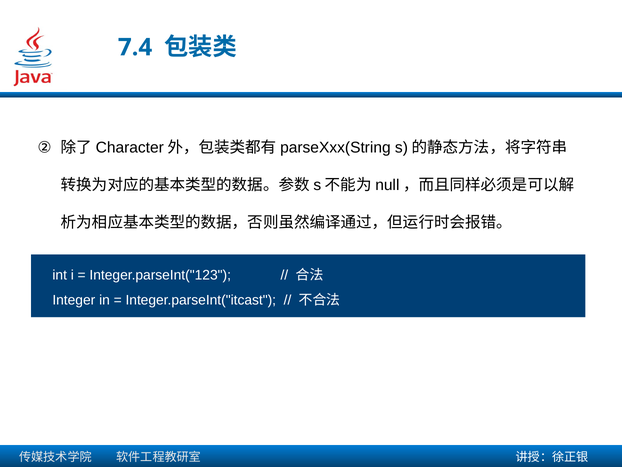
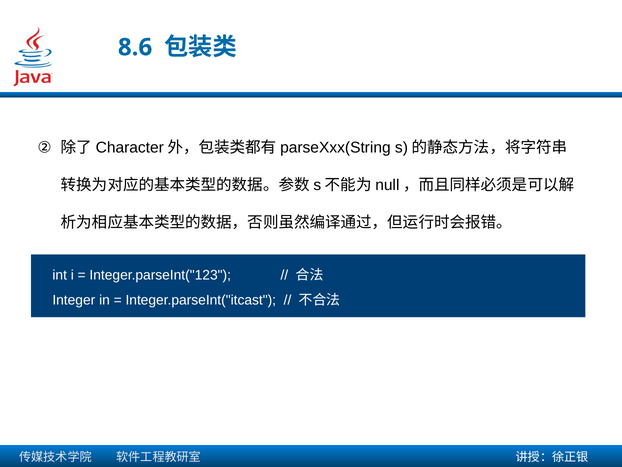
7.4: 7.4 -> 8.6
